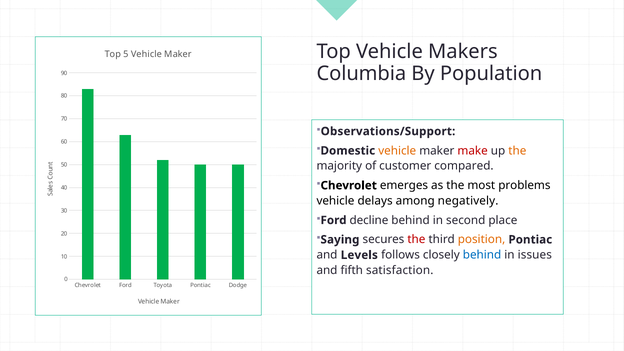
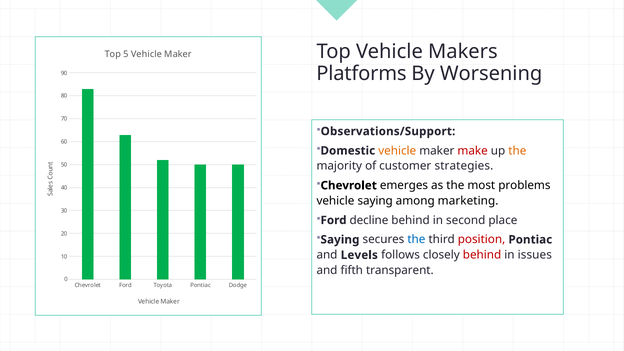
Columbia: Columbia -> Platforms
Population: Population -> Worsening
compared: compared -> strategies
vehicle delays: delays -> saying
negatively: negatively -> marketing
the at (416, 240) colour: red -> blue
position colour: orange -> red
behind at (482, 255) colour: blue -> red
satisfaction: satisfaction -> transparent
